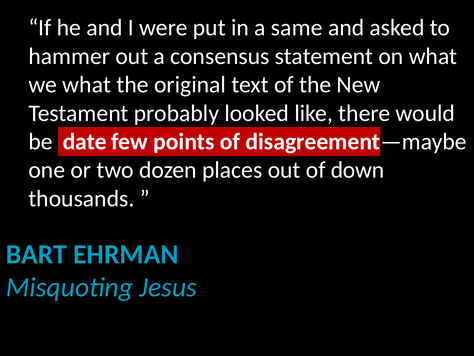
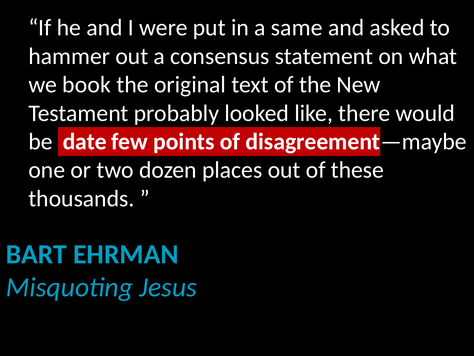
we what: what -> book
down: down -> these
